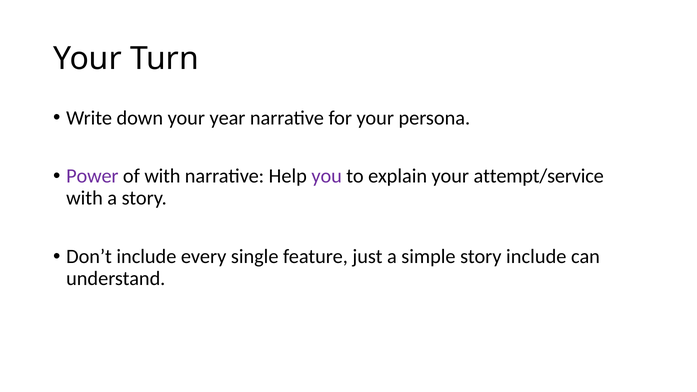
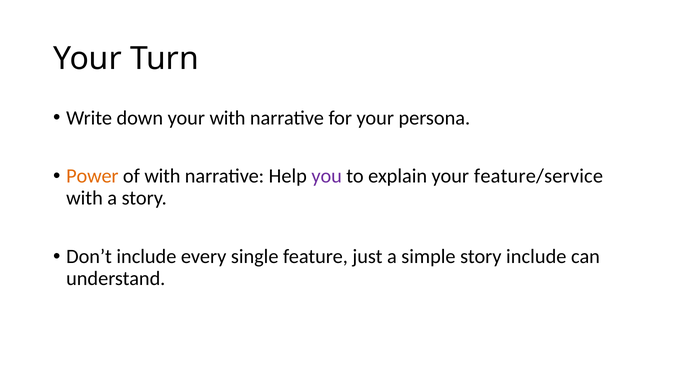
your year: year -> with
Power colour: purple -> orange
attempt/service: attempt/service -> feature/service
